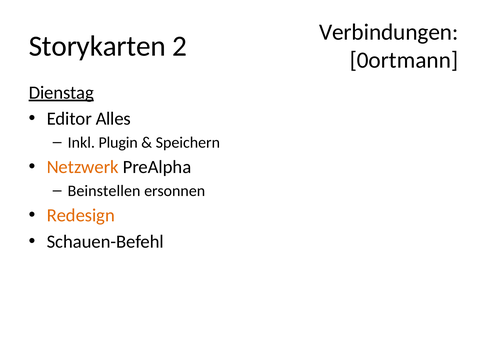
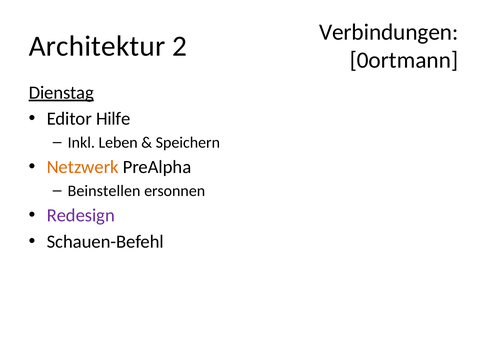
Storykarten: Storykarten -> Architektur
Alles: Alles -> Hilfe
Plugin: Plugin -> Leben
Redesign colour: orange -> purple
